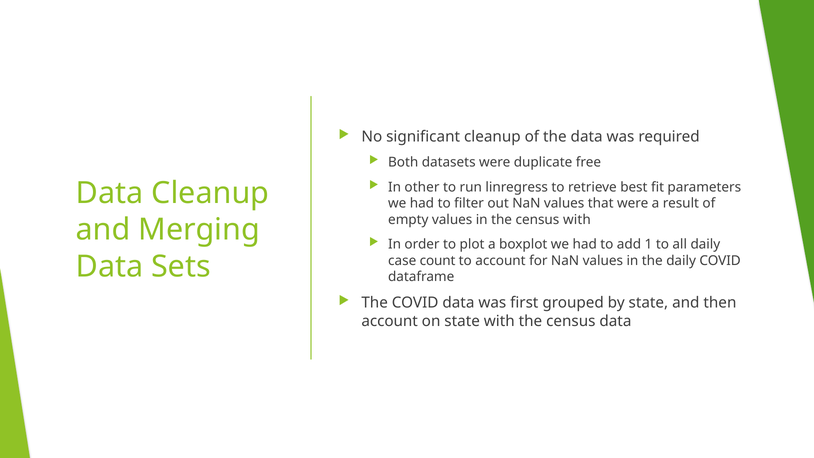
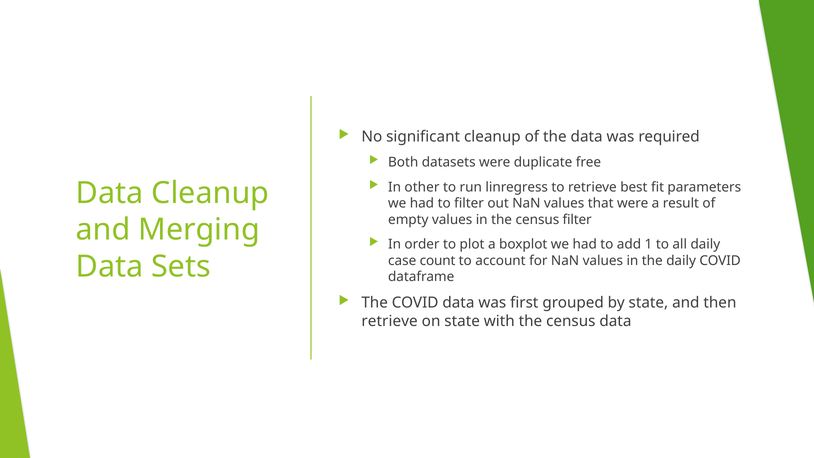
census with: with -> filter
account at (390, 321): account -> retrieve
